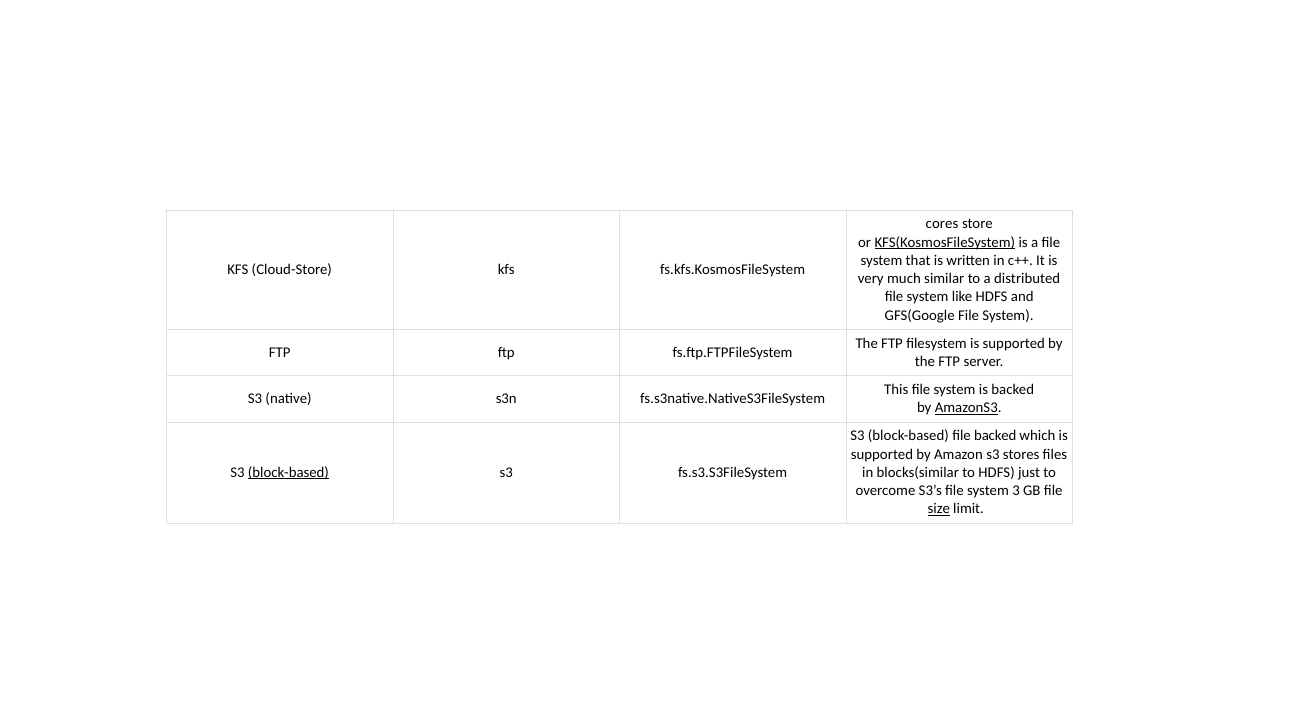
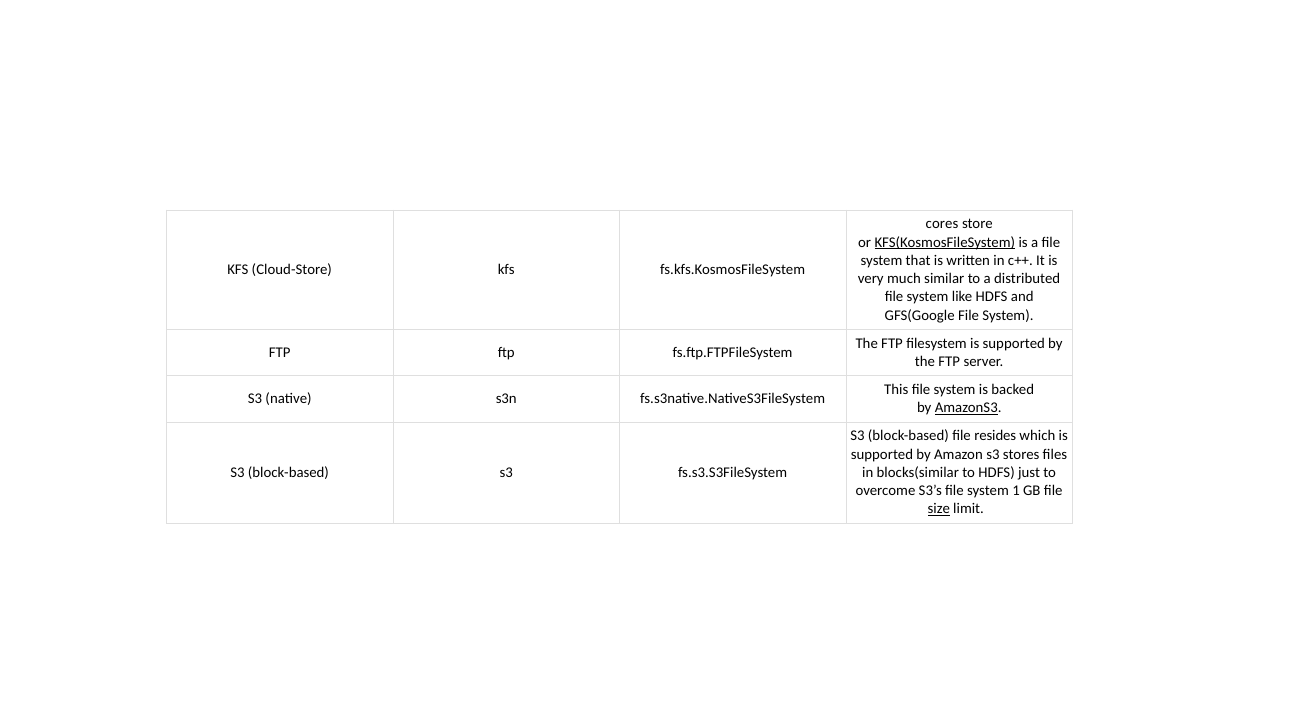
file backed: backed -> resides
block-based at (288, 473) underline: present -> none
3: 3 -> 1
